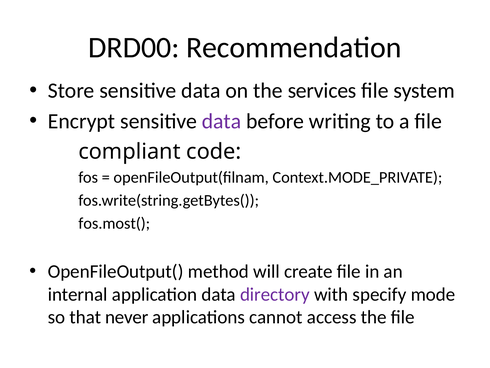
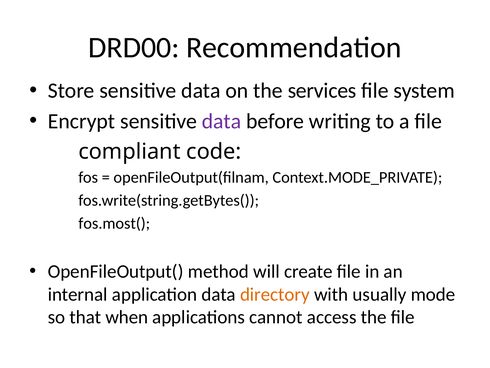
directory colour: purple -> orange
specify: specify -> usually
never: never -> when
